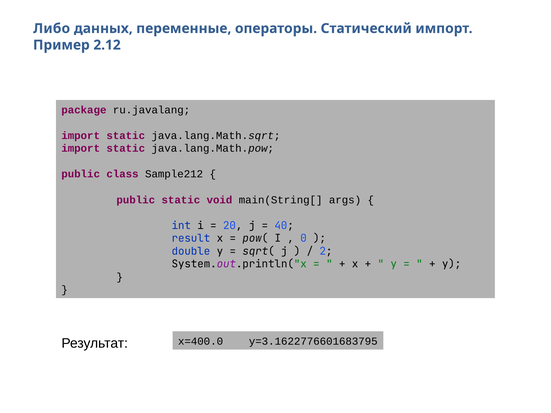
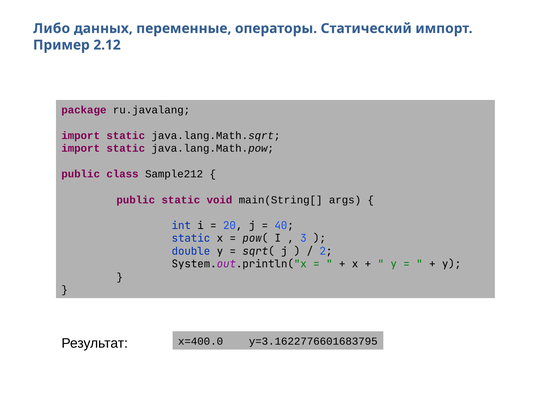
result at (191, 239): result -> static
0: 0 -> 3
